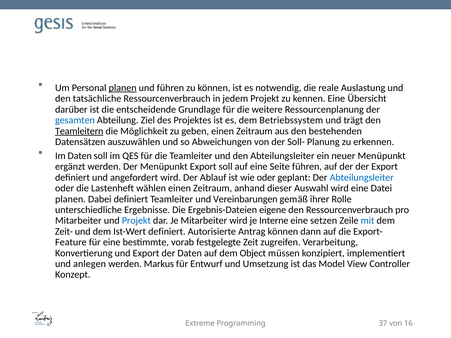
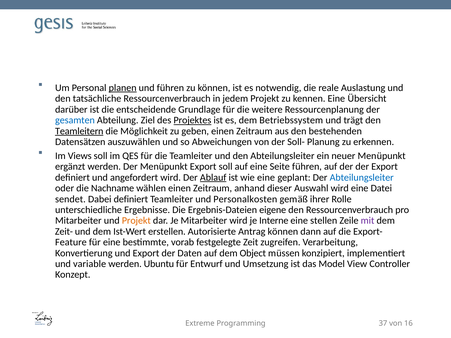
Projektes underline: none -> present
Im Daten: Daten -> Views
Ablauf underline: none -> present
wie oder: oder -> eine
Lastenheft: Lastenheft -> Nachname
planen at (70, 199): planen -> sendet
Vereinbarungen: Vereinbarungen -> Personalkosten
Projekt at (136, 221) colour: blue -> orange
setzen: setzen -> stellen
mit colour: blue -> purple
Ist-Wert definiert: definiert -> erstellen
anlegen: anlegen -> variable
Markus: Markus -> Ubuntu
